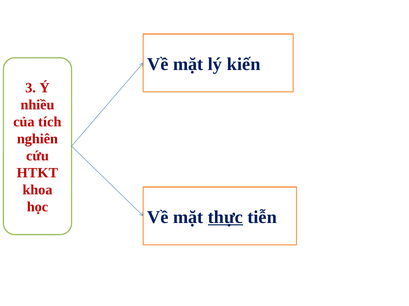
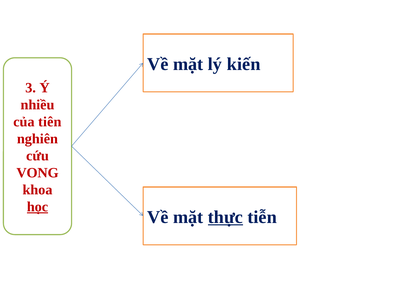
tích: tích -> tiên
HTKT: HTKT -> VONG
học underline: none -> present
